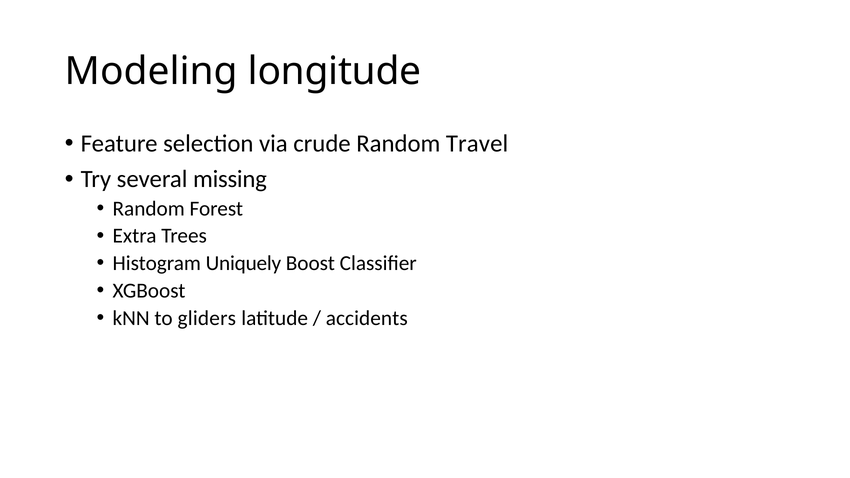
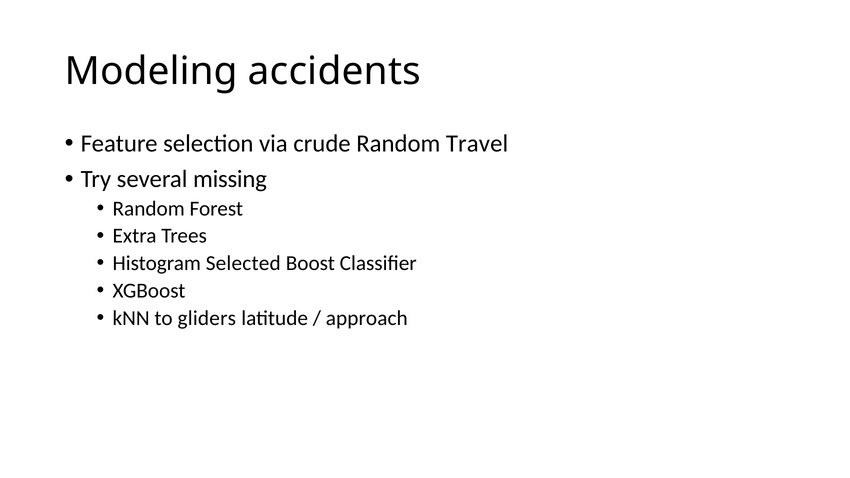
longitude: longitude -> accidents
Uniquely: Uniquely -> Selected
accidents: accidents -> approach
